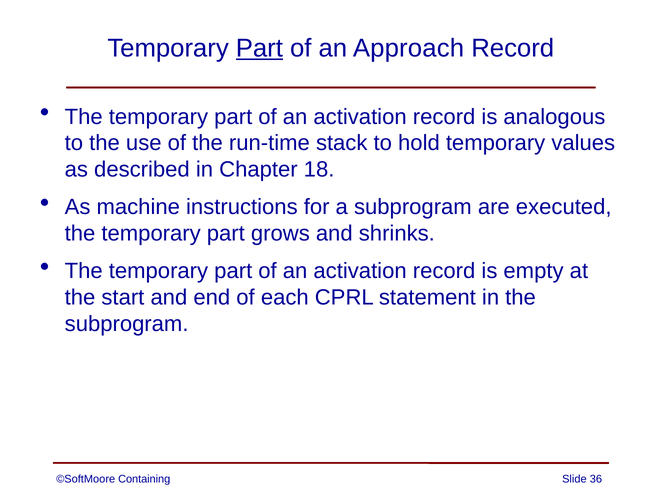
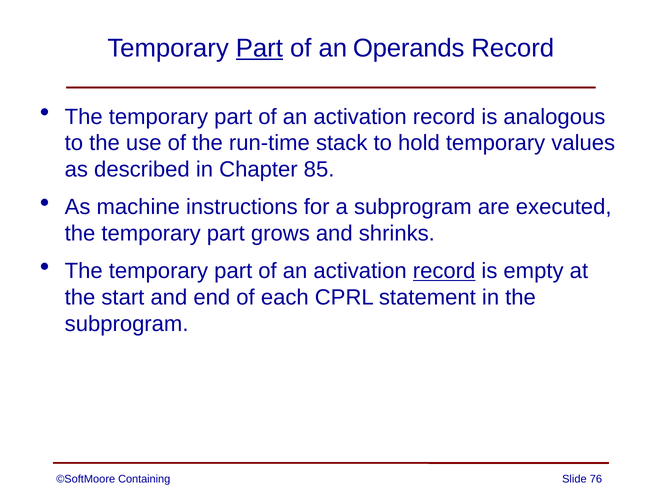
Approach: Approach -> Operands
18: 18 -> 85
record at (444, 271) underline: none -> present
36: 36 -> 76
